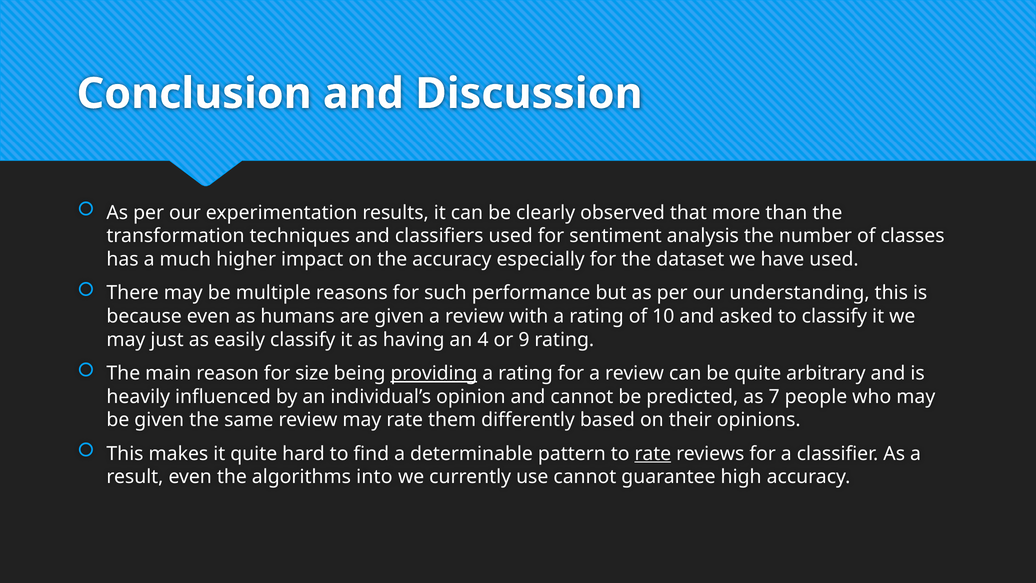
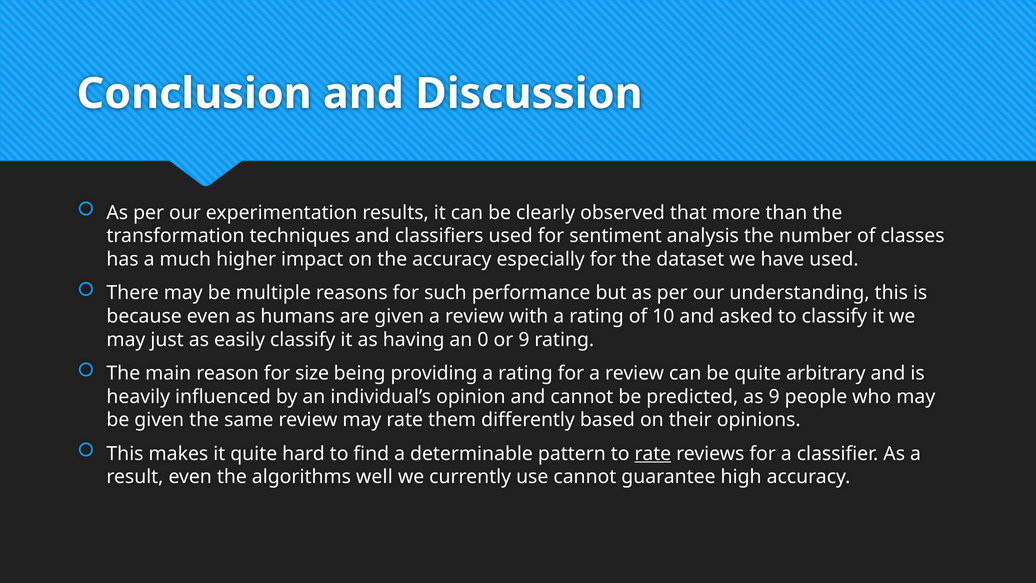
4: 4 -> 0
providing underline: present -> none
as 7: 7 -> 9
into: into -> well
